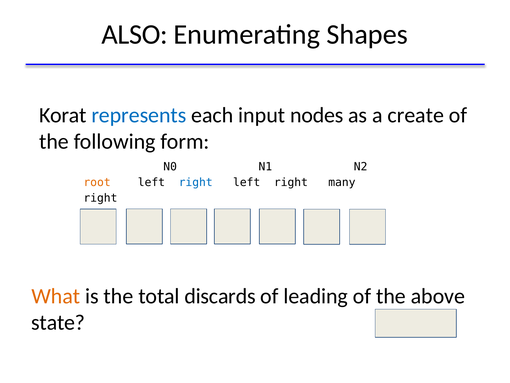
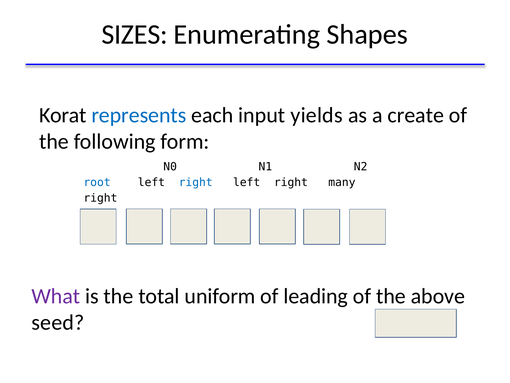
ALSO: ALSO -> SIZES
nodes: nodes -> yields
root colour: orange -> blue
What colour: orange -> purple
discards: discards -> uniform
state: state -> seed
